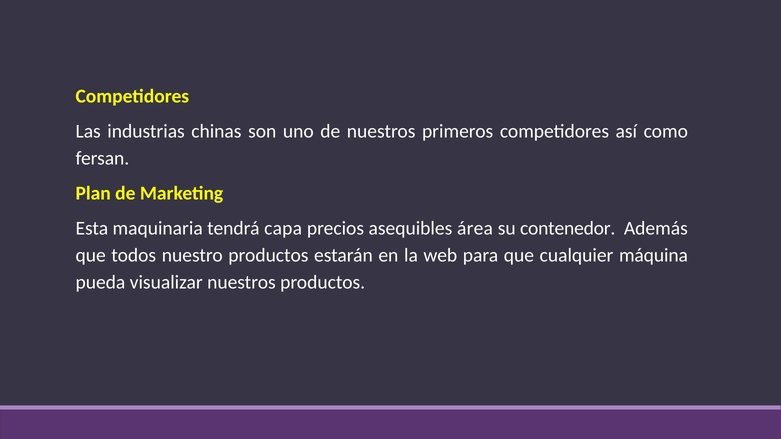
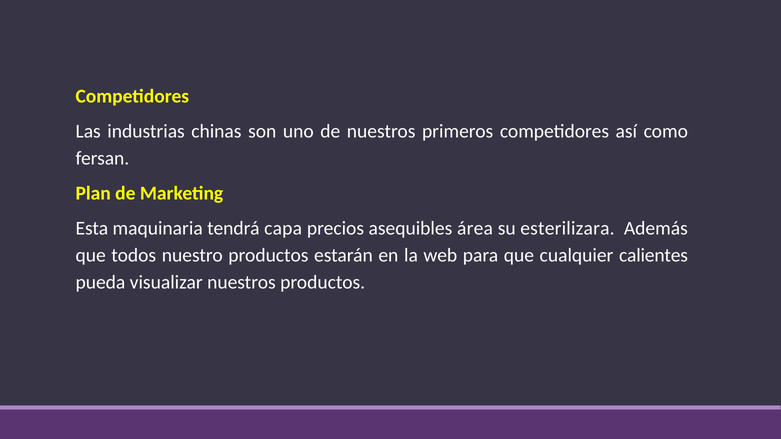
contenedor: contenedor -> esterilizara
máquina: máquina -> calientes
